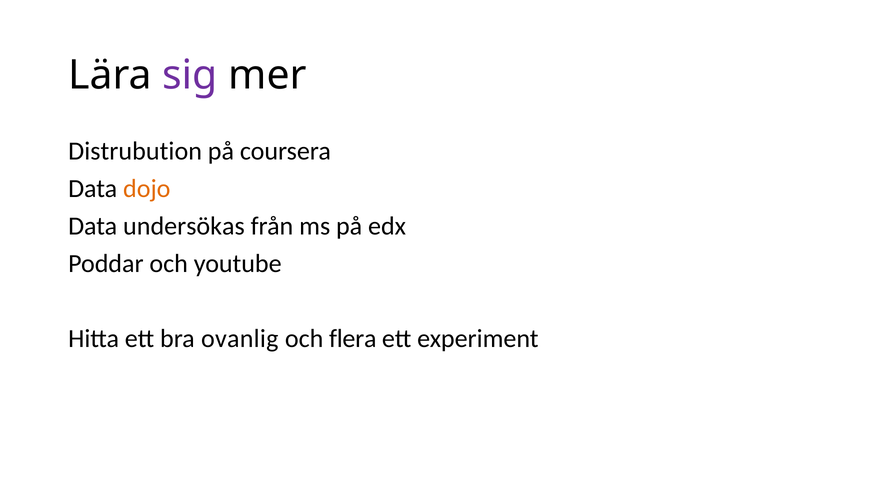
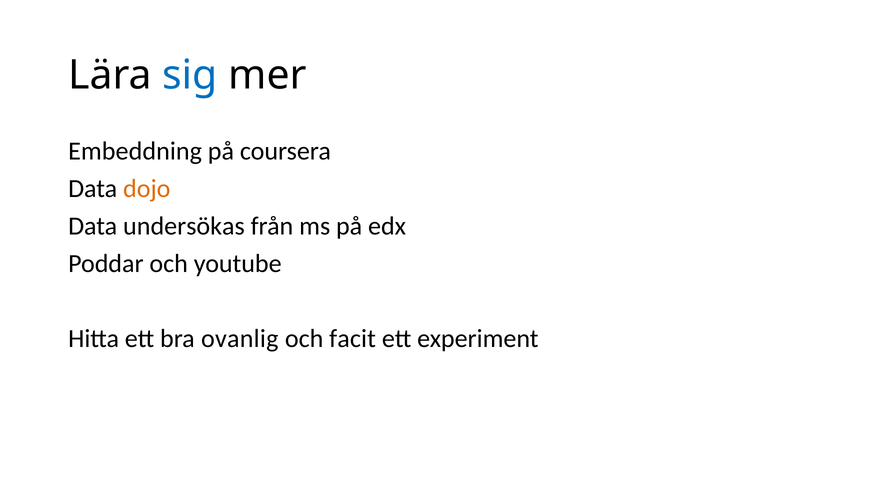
sig colour: purple -> blue
Distrubution: Distrubution -> Embeddning
flera: flera -> facit
